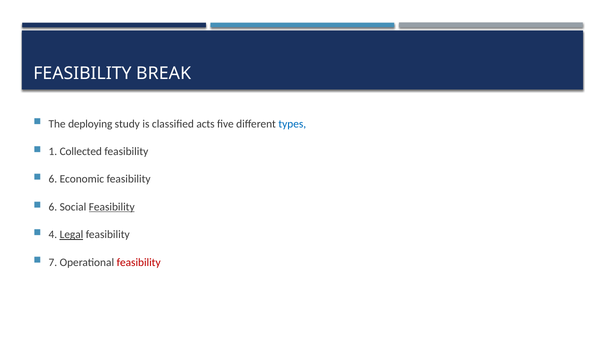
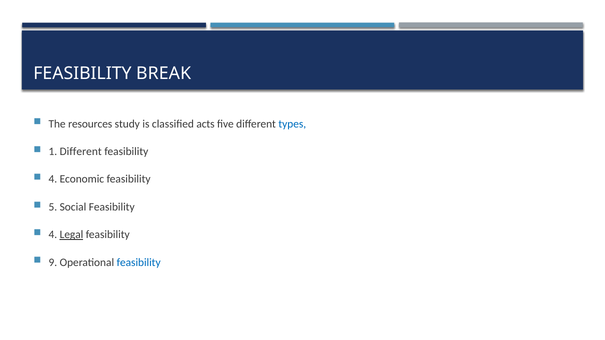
deploying: deploying -> resources
1 Collected: Collected -> Different
6 at (53, 179): 6 -> 4
6 at (53, 207): 6 -> 5
Feasibility at (112, 207) underline: present -> none
7: 7 -> 9
feasibility at (139, 263) colour: red -> blue
